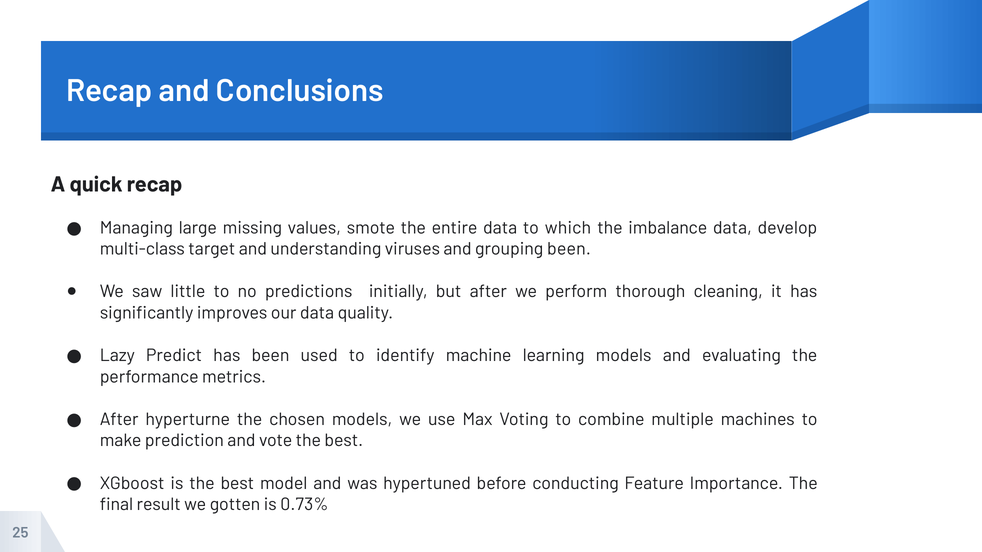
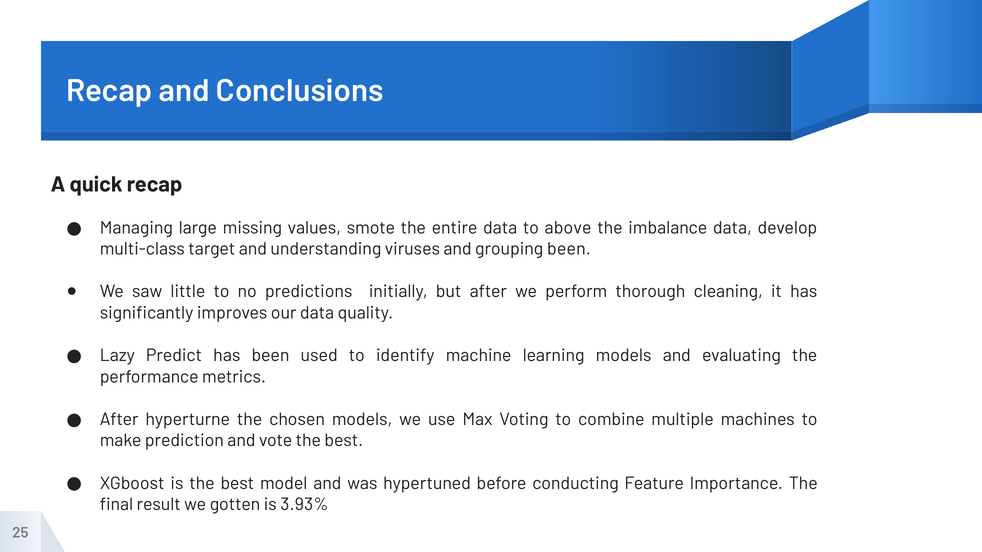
which: which -> above
0.73%: 0.73% -> 3.93%
